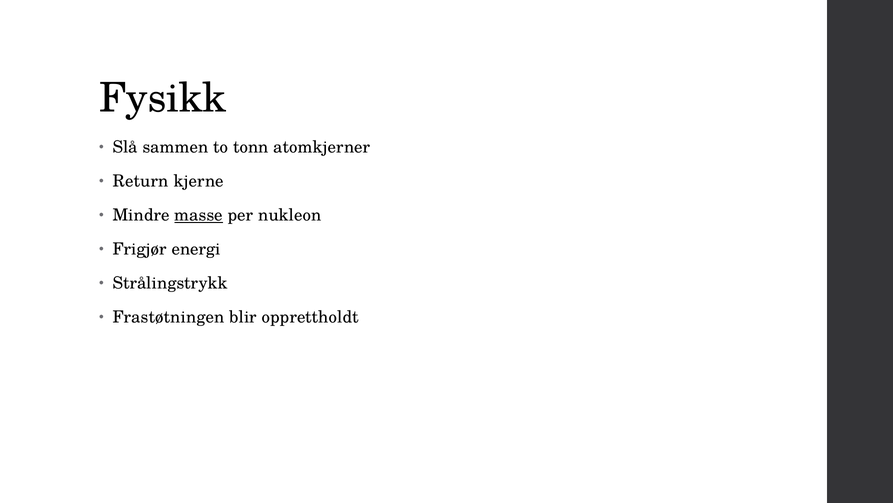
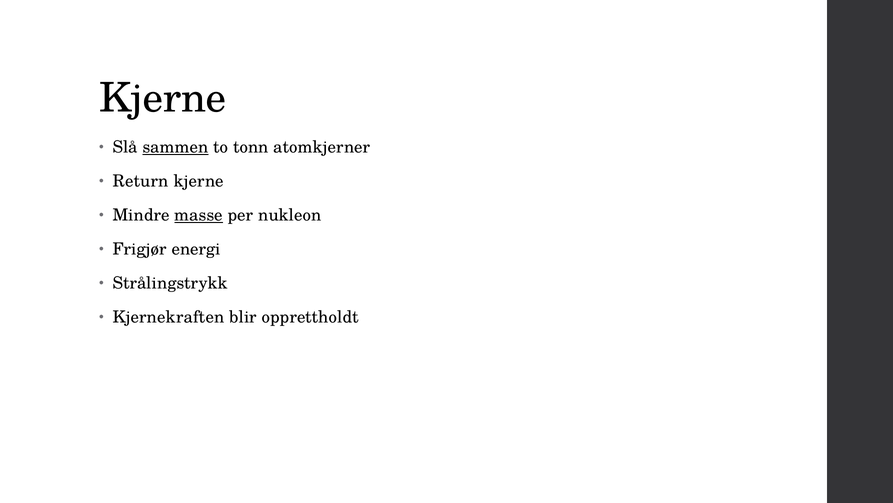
Fysikk at (163, 98): Fysikk -> Kjerne
sammen underline: none -> present
Frastøtningen: Frastøtningen -> Kjernekraften
